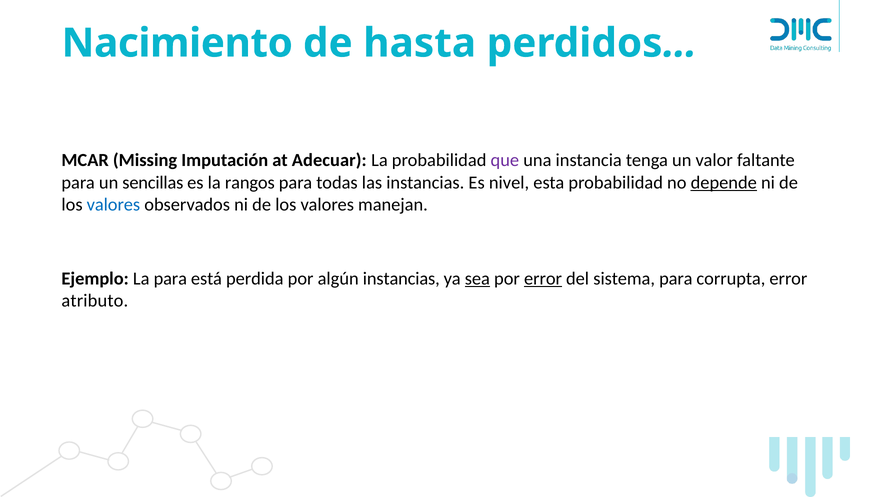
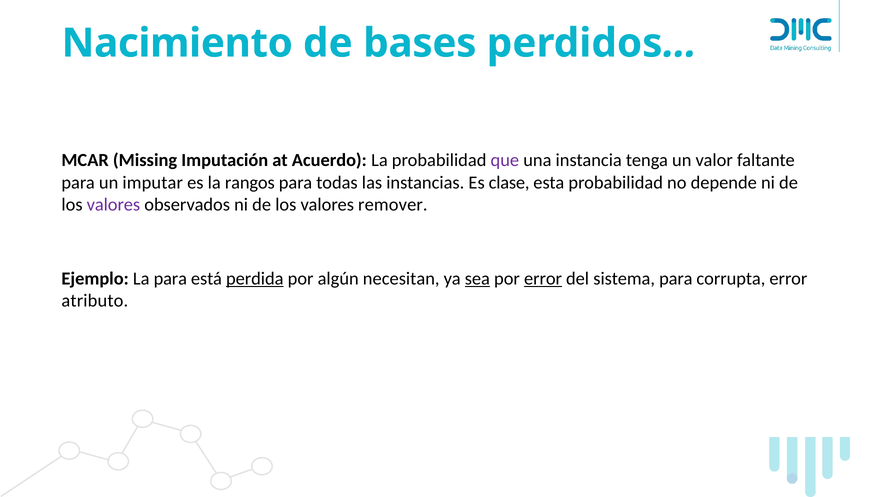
hasta: hasta -> bases
Adecuar: Adecuar -> Acuerdo
sencillas: sencillas -> imputar
nivel: nivel -> clase
depende underline: present -> none
valores at (113, 204) colour: blue -> purple
manejan: manejan -> remover
perdida underline: none -> present
algún instancias: instancias -> necesitan
